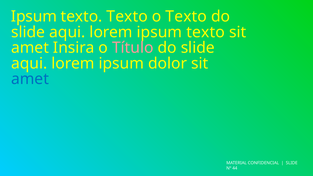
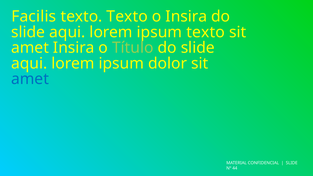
Ipsum at (34, 17): Ipsum -> Facilis
o Texto: Texto -> Insira
Título colour: pink -> light green
